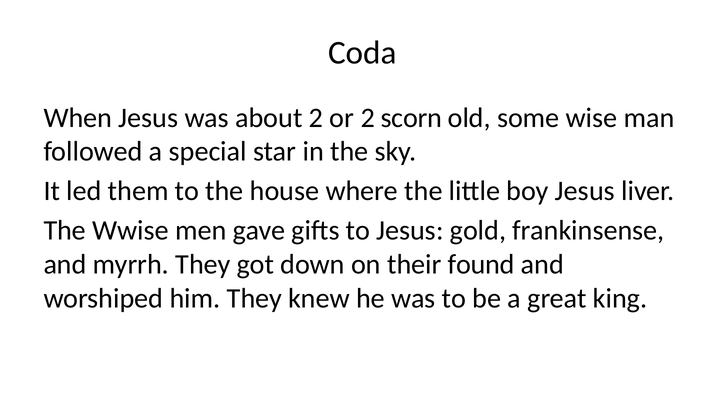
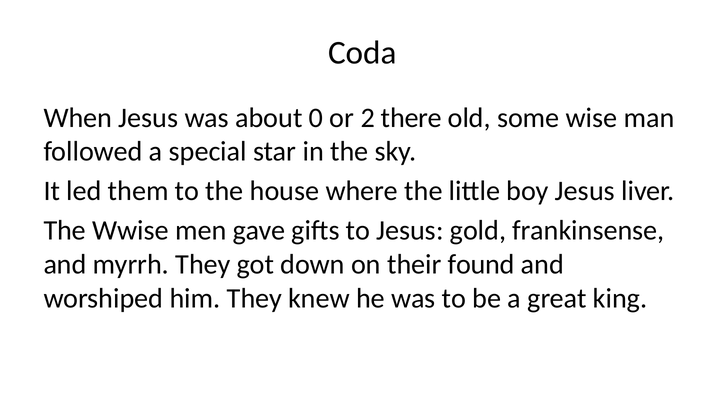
about 2: 2 -> 0
scorn: scorn -> there
